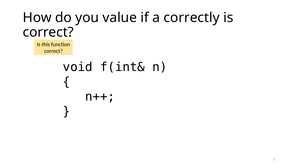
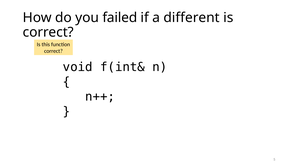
value: value -> failed
correctly: correctly -> different
